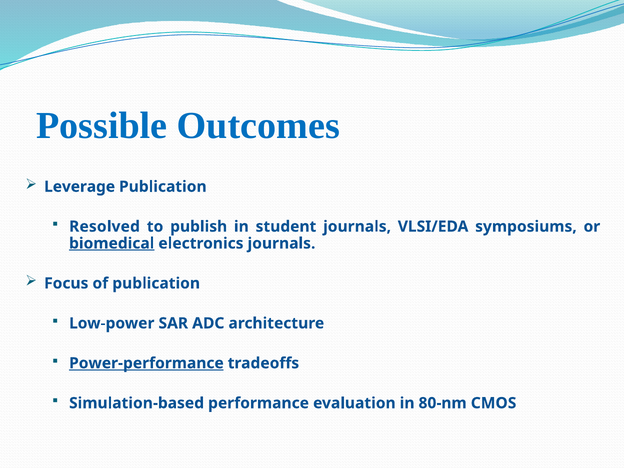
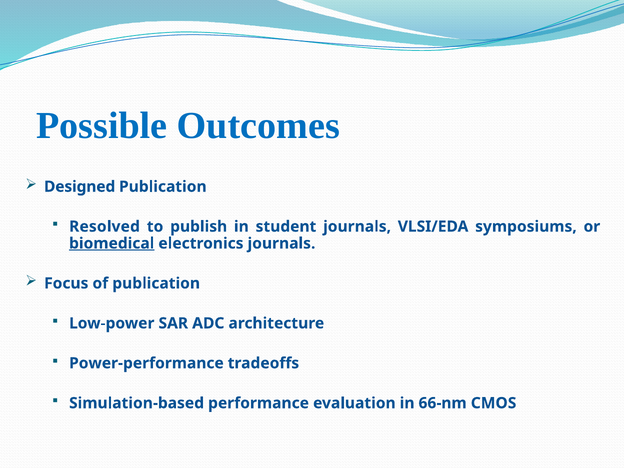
Leverage: Leverage -> Designed
Power-performance underline: present -> none
80-nm: 80-nm -> 66-nm
